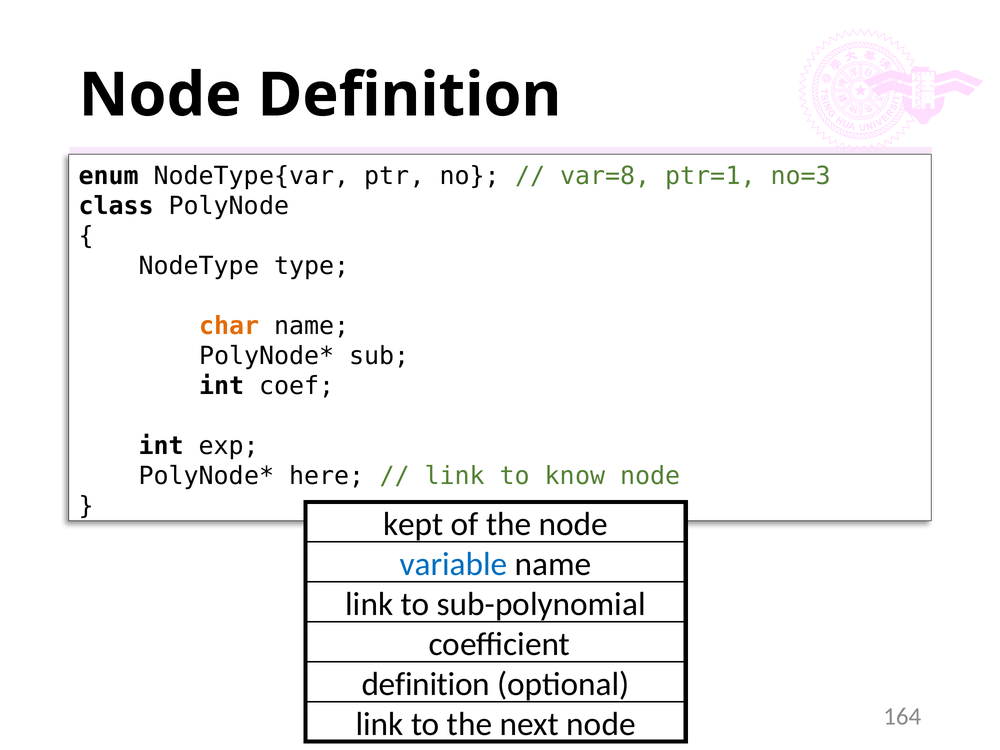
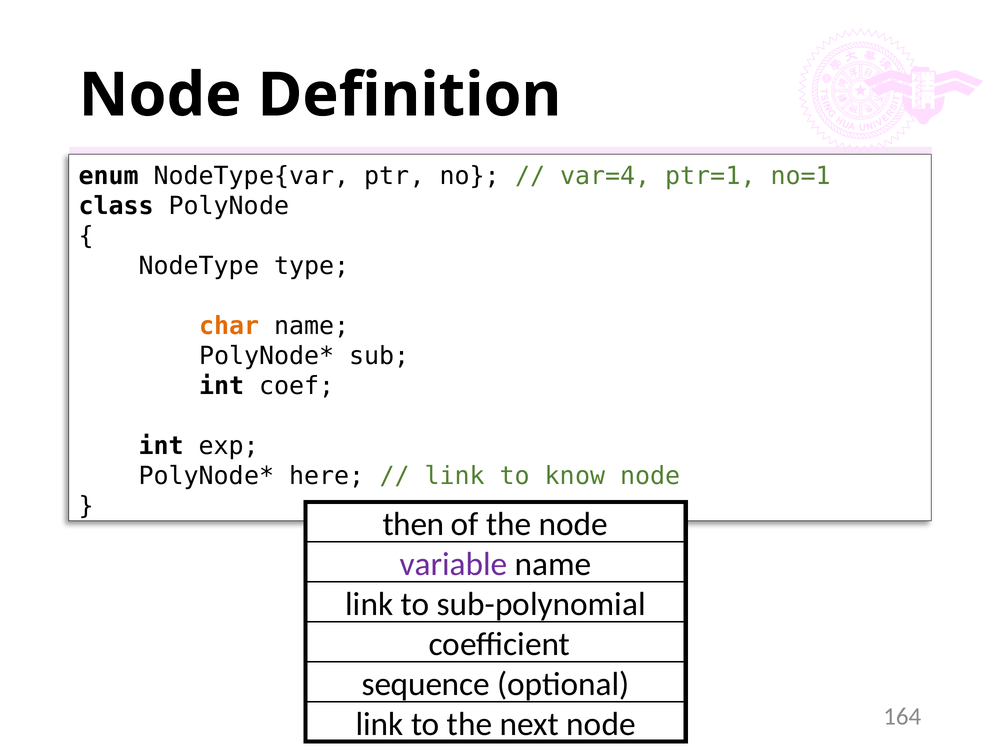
var=8: var=8 -> var=4
no=3: no=3 -> no=1
kept: kept -> then
variable colour: blue -> purple
definition at (426, 684): definition -> sequence
